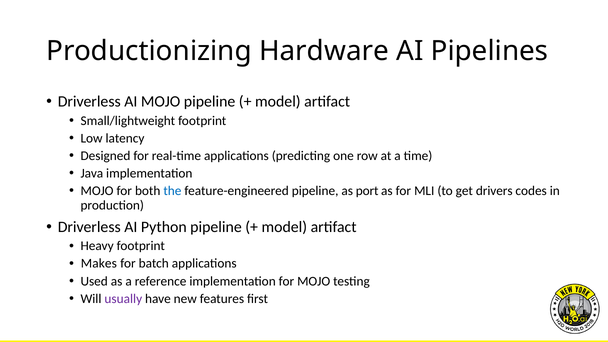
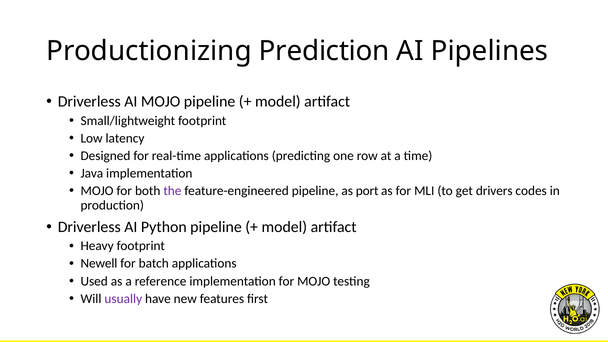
Hardware: Hardware -> Prediction
the colour: blue -> purple
Makes: Makes -> Newell
